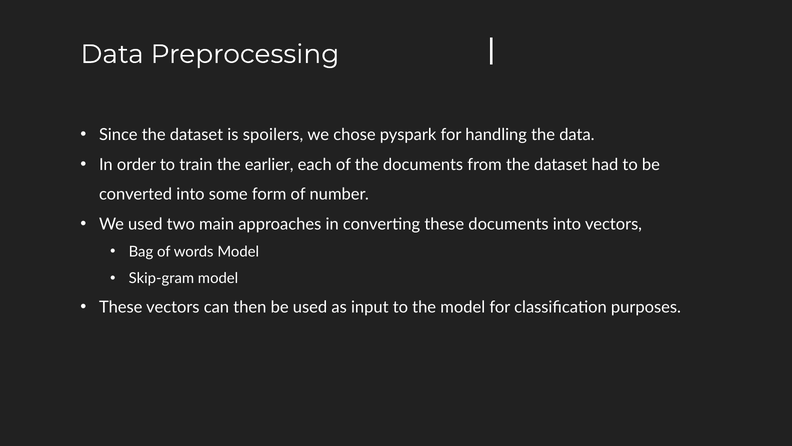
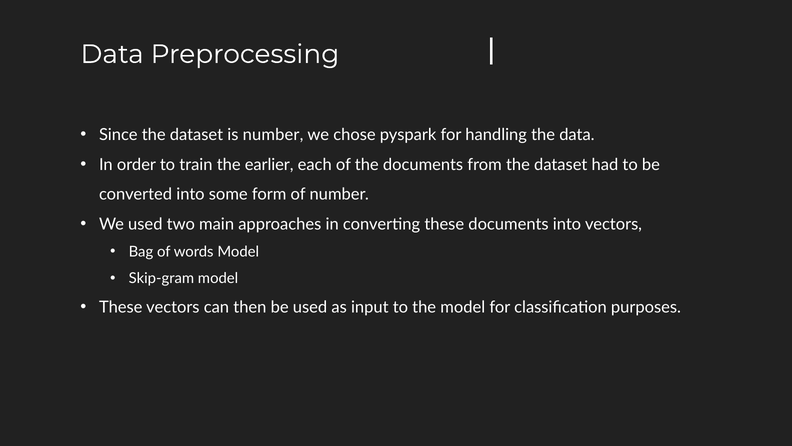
is spoilers: spoilers -> number
